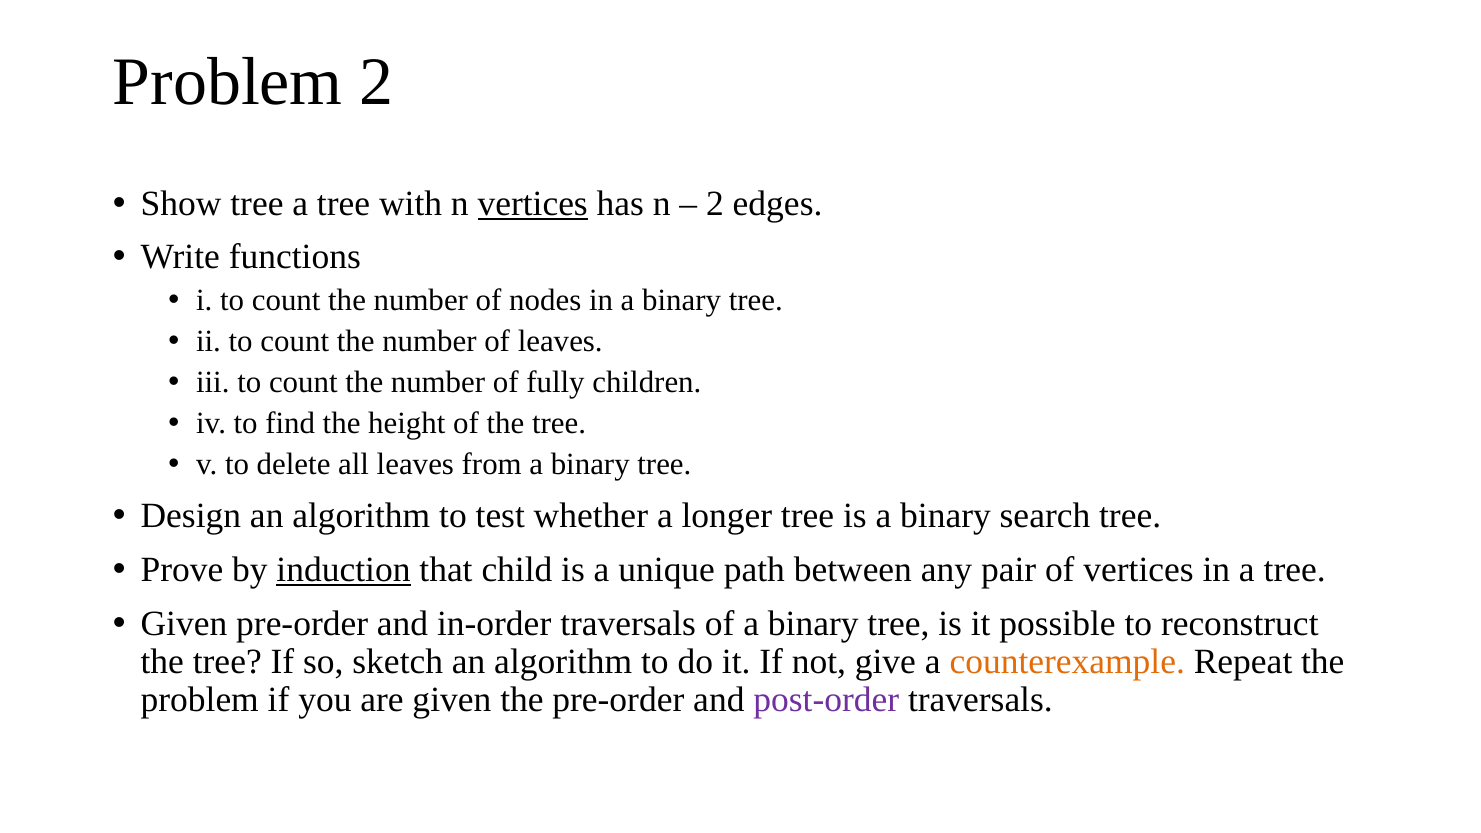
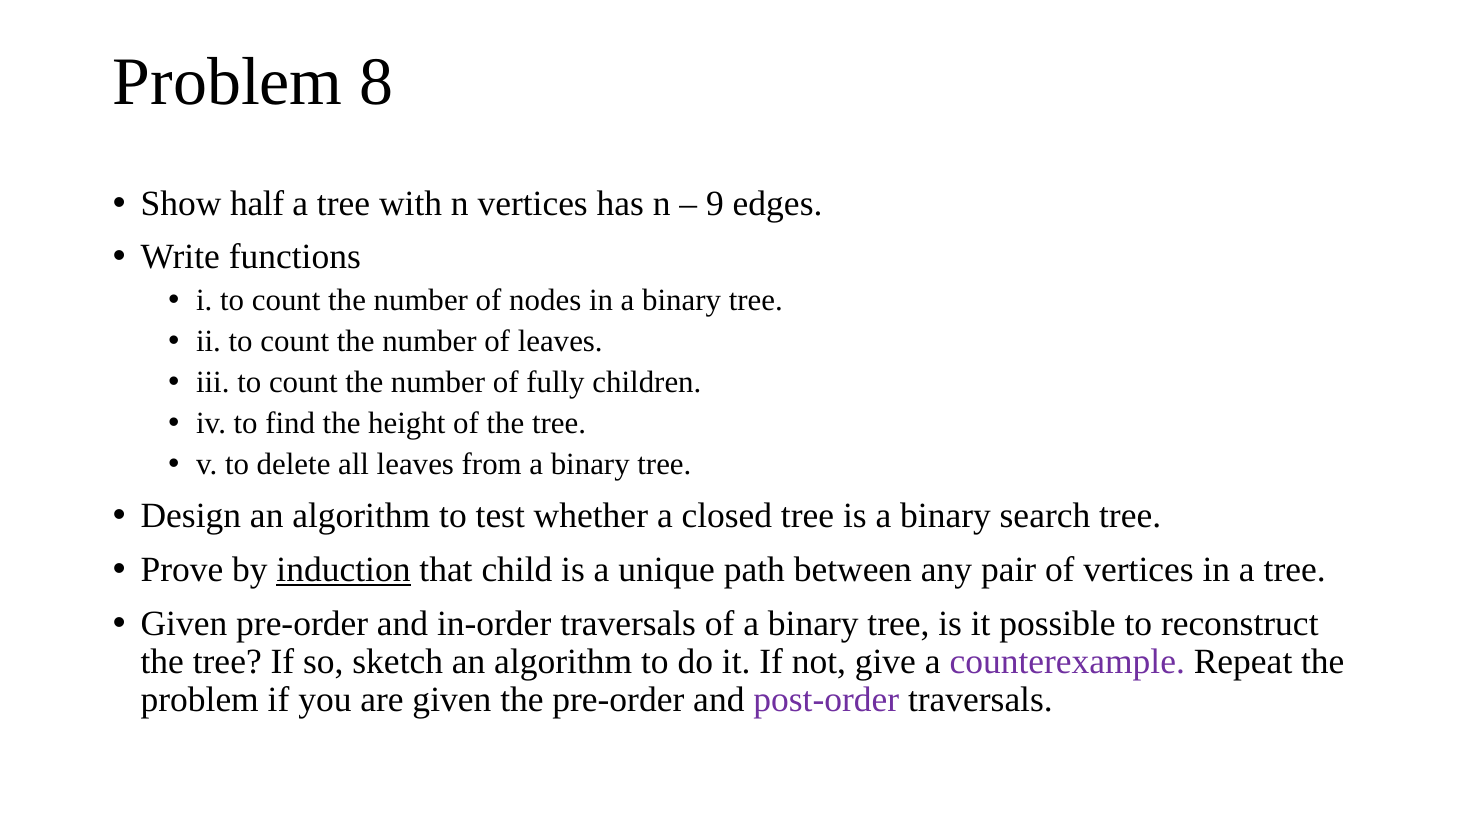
Problem 2: 2 -> 8
Show tree: tree -> half
vertices at (533, 203) underline: present -> none
2 at (715, 203): 2 -> 9
longer: longer -> closed
counterexample colour: orange -> purple
